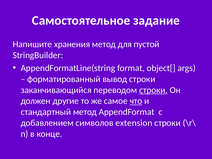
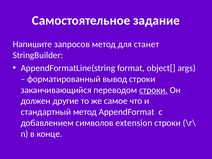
хранения: хранения -> запросов
пустой: пустой -> станет
что underline: present -> none
